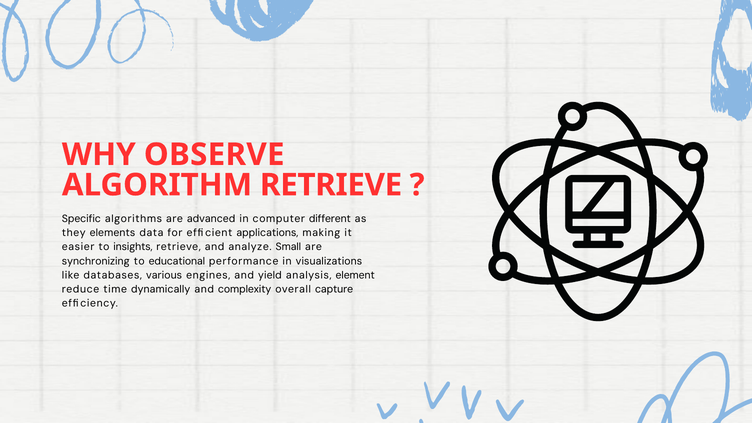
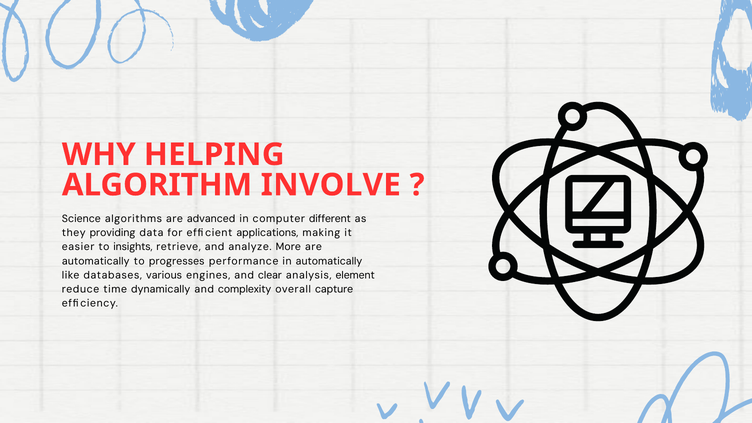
OBSERVE: OBSERVE -> HELPING
ALGORITHM RETRIEVE: RETRIEVE -> INVOLVE
Specific: Specific -> Science
elements: elements -> providing
Small: Small -> More
synchronizing at (96, 261): synchronizing -> automatically
educational: educational -> progresses
in visualizations: visualizations -> automatically
yield: yield -> clear
